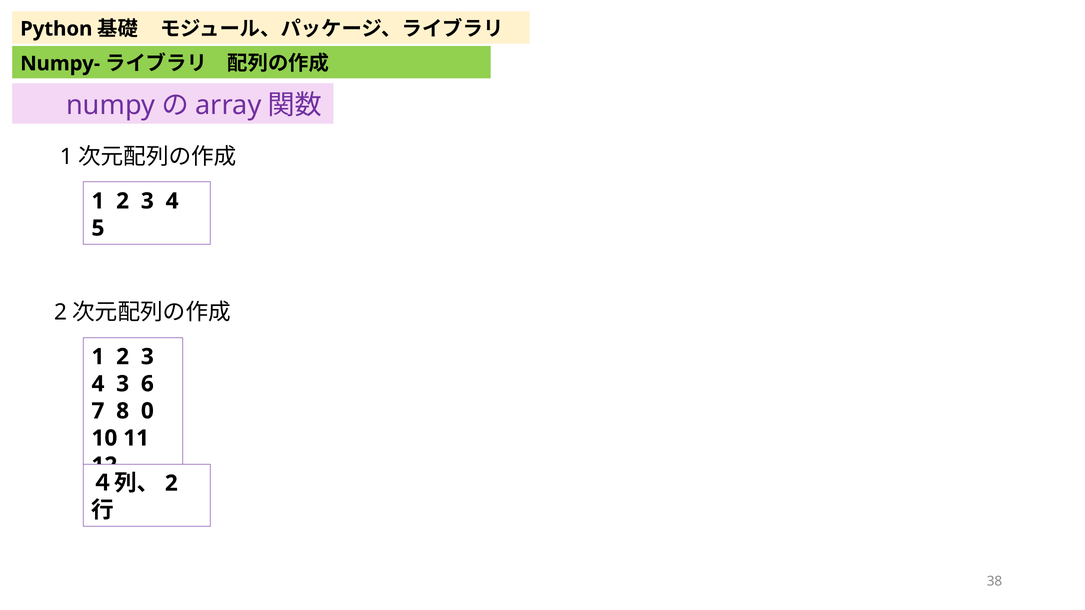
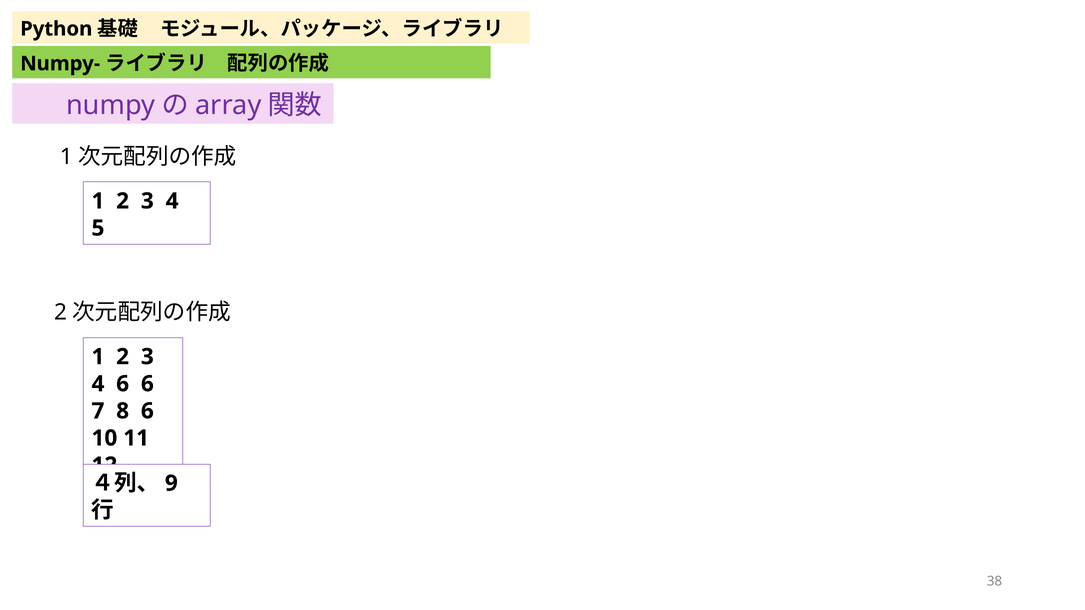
4 3: 3 -> 6
8 0: 0 -> 6
2 at (171, 484): 2 -> 9
